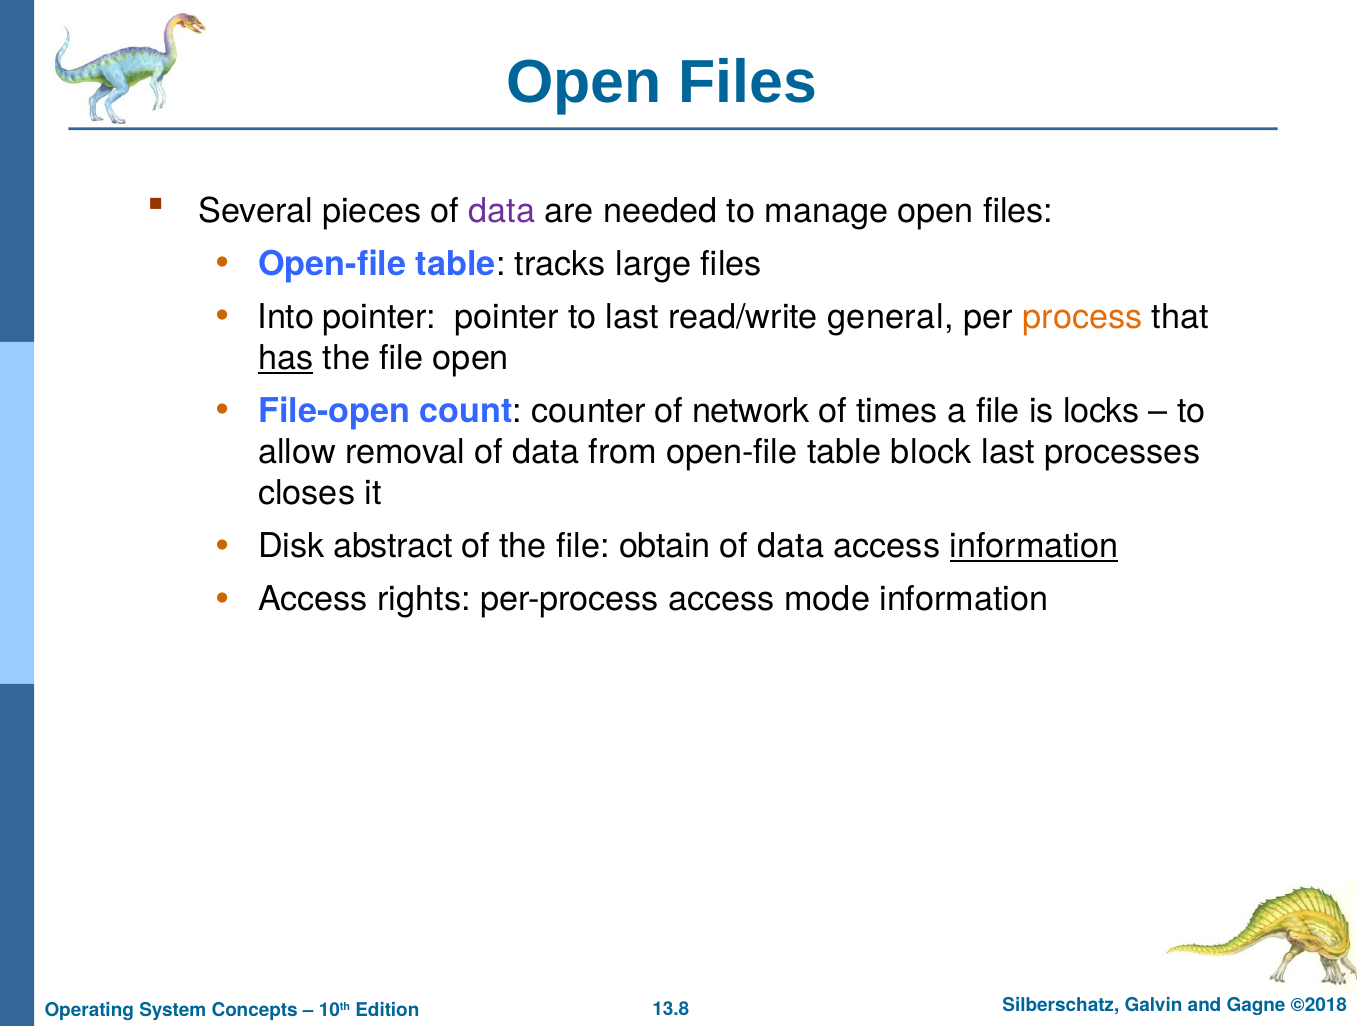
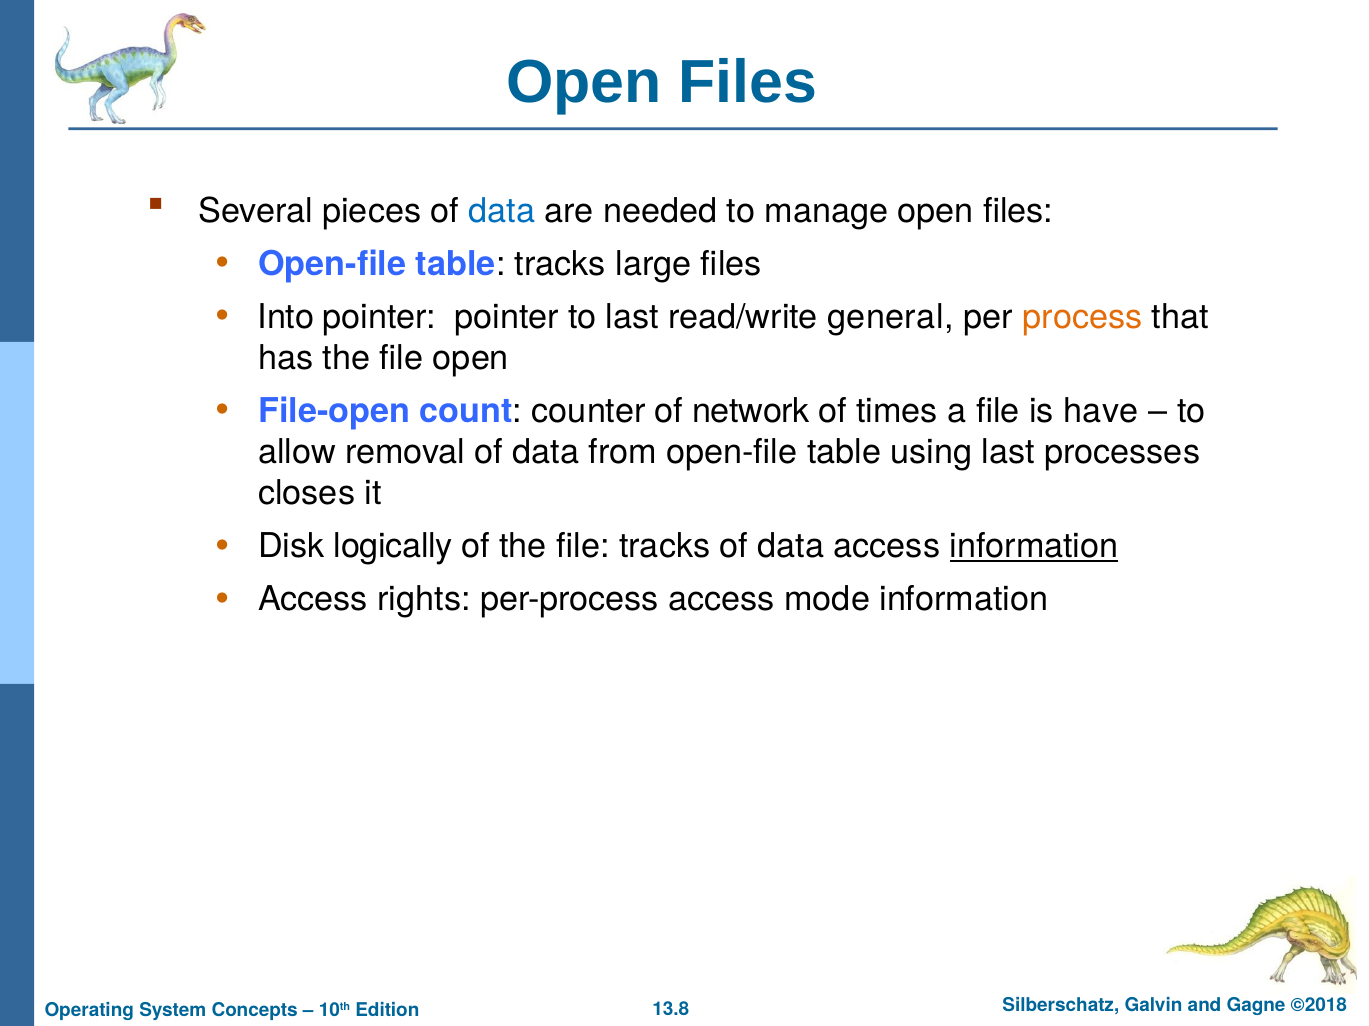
data at (502, 212) colour: purple -> blue
has underline: present -> none
locks: locks -> have
block: block -> using
abstract: abstract -> logically
file obtain: obtain -> tracks
